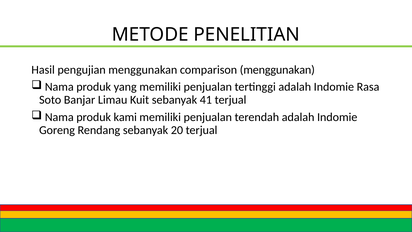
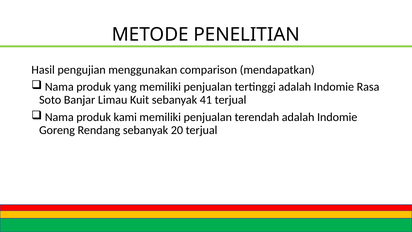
comparison menggunakan: menggunakan -> mendapatkan
